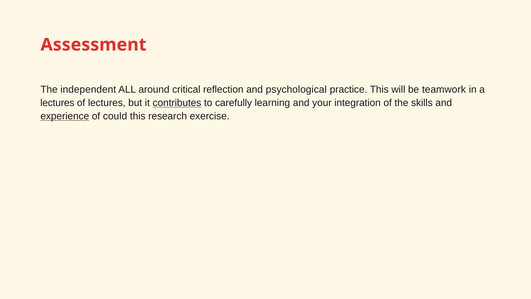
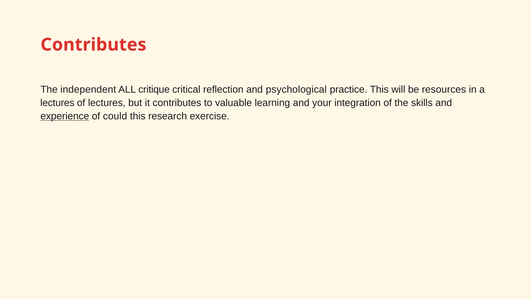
Assessment at (93, 45): Assessment -> Contributes
around: around -> critique
teamwork: teamwork -> resources
contributes at (177, 103) underline: present -> none
carefully: carefully -> valuable
